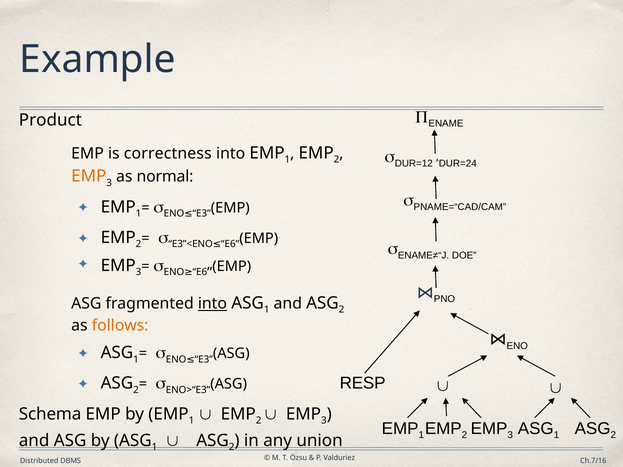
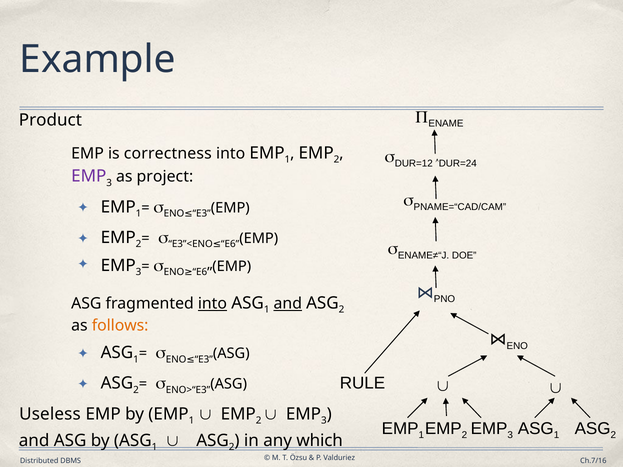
EMP at (89, 176) colour: orange -> purple
normal: normal -> project
and at (288, 304) underline: none -> present
RESP: RESP -> RULE
Schema: Schema -> Useless
union: union -> which
